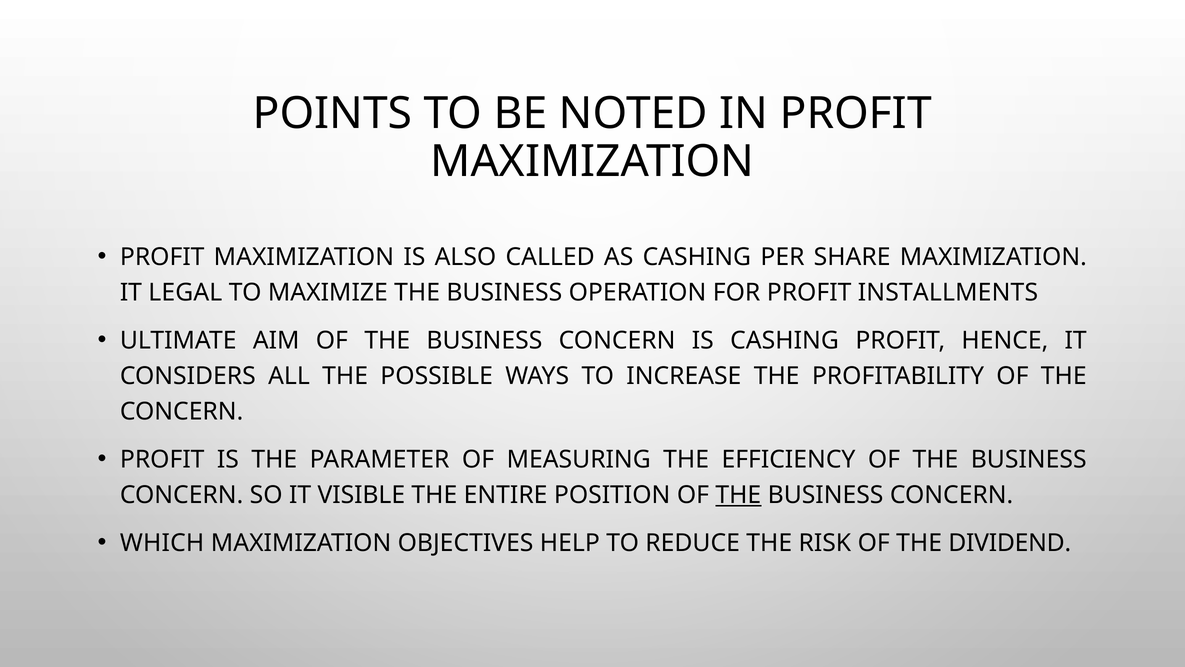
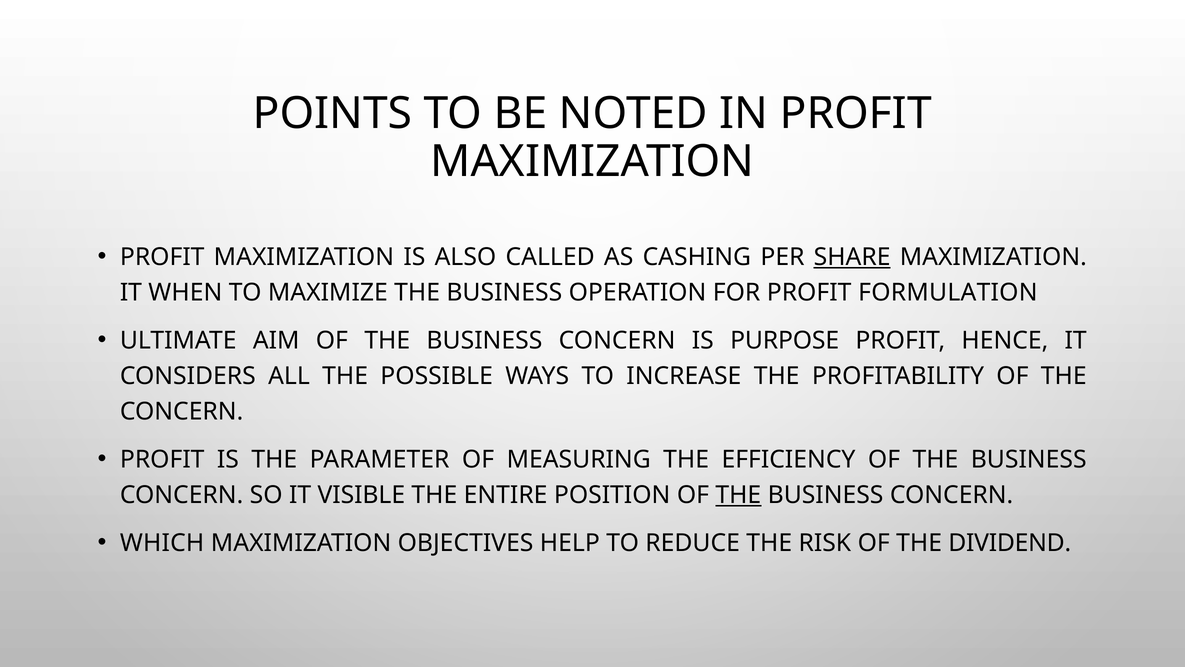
SHARE underline: none -> present
LEGAL: LEGAL -> WHEN
INSTALLMENTS: INSTALLMENTS -> FORMULATION
IS CASHING: CASHING -> PURPOSE
